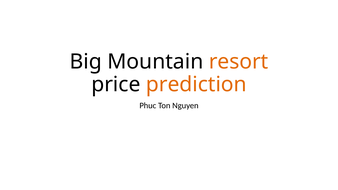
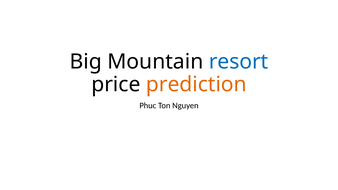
resort colour: orange -> blue
